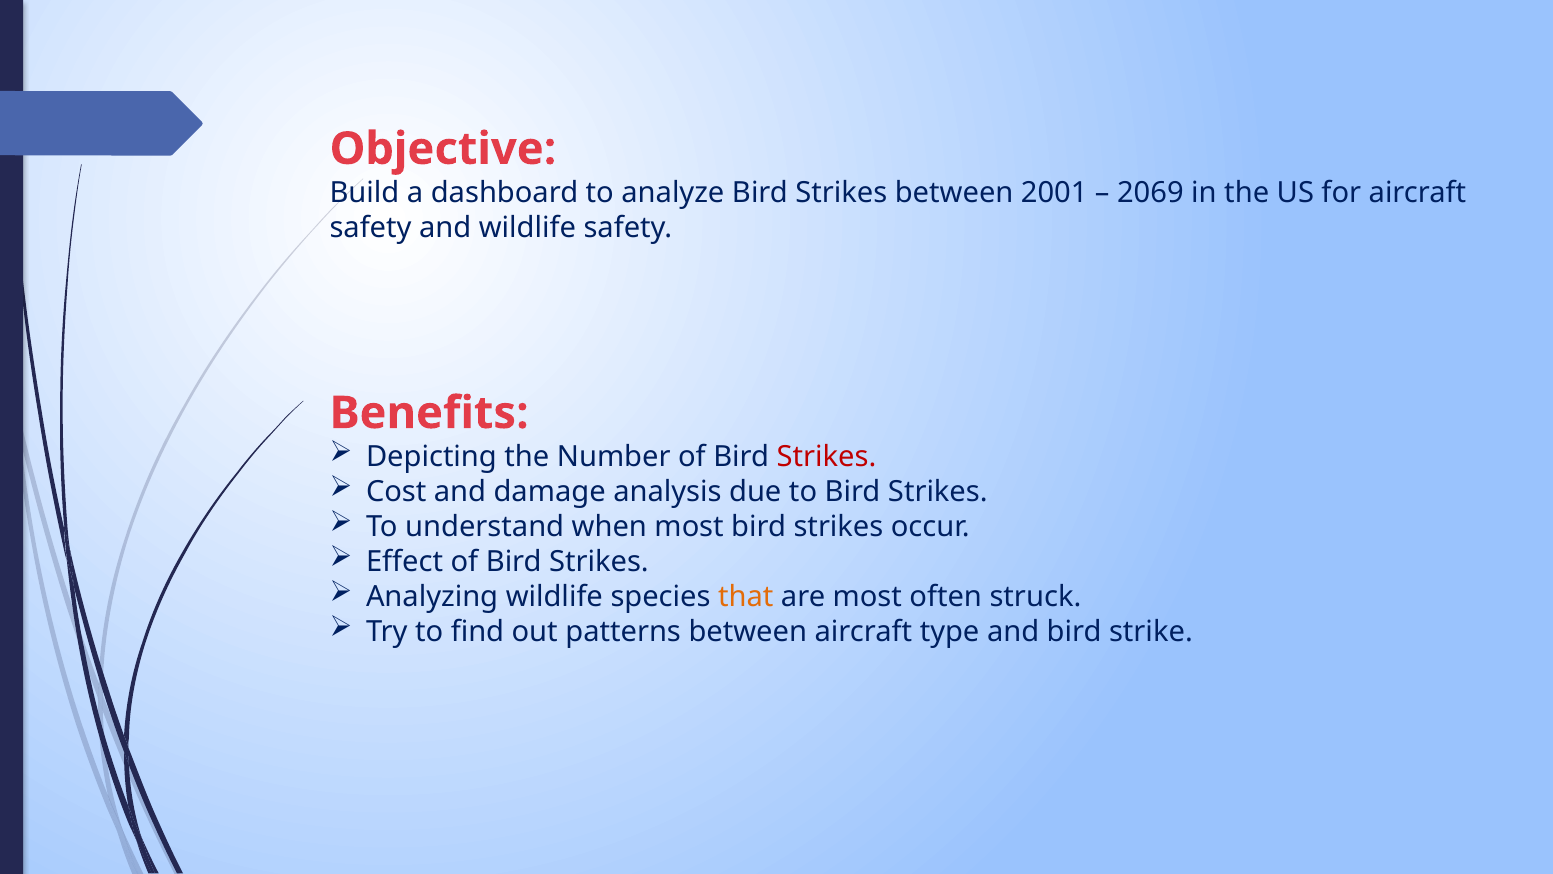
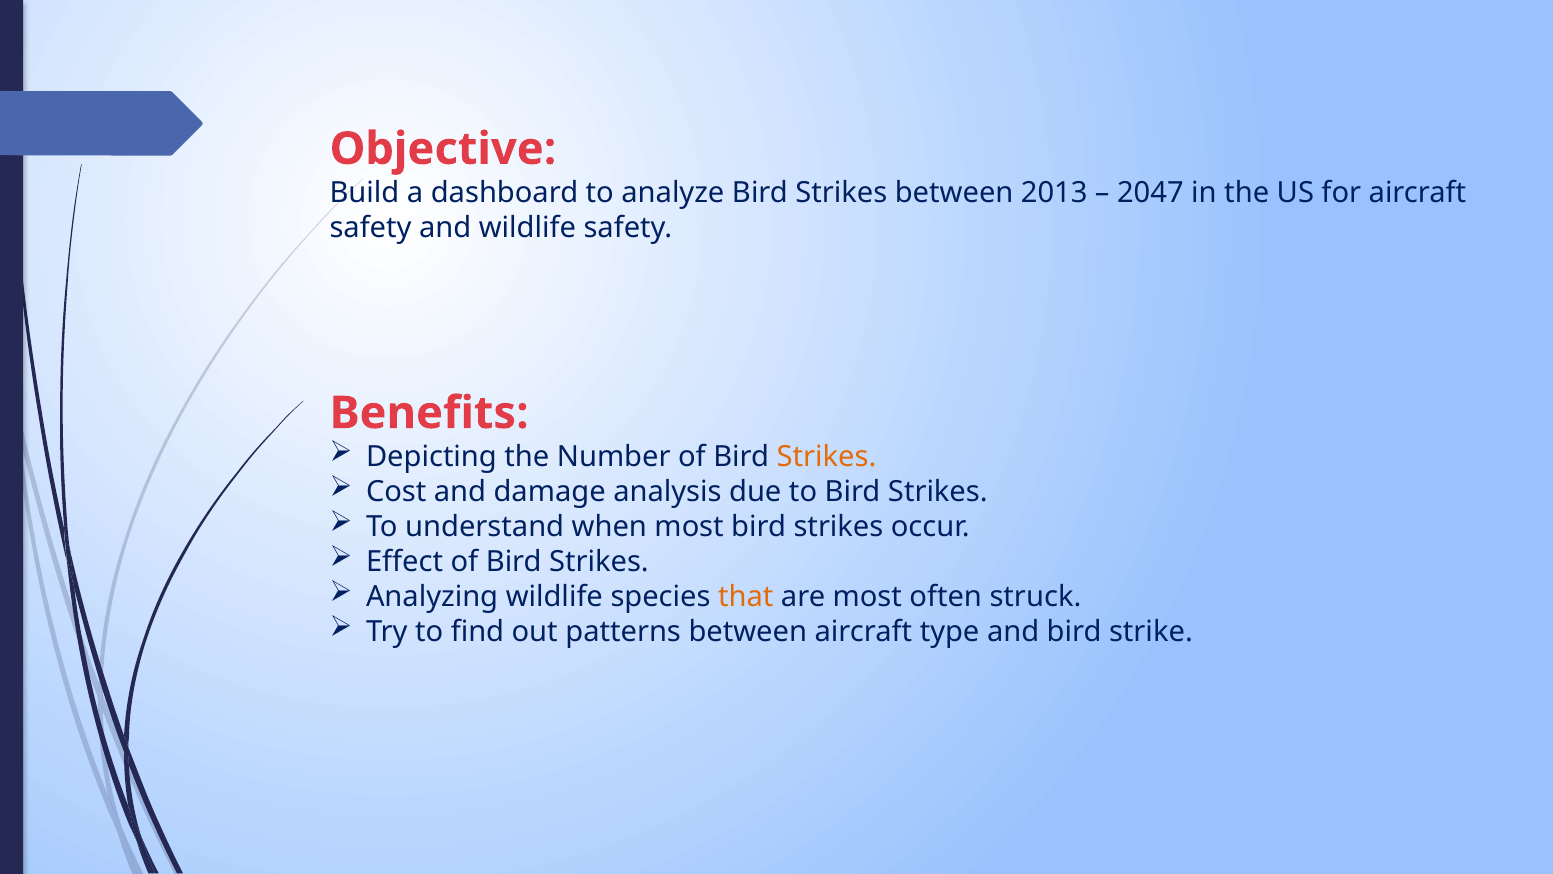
2001: 2001 -> 2013
2069: 2069 -> 2047
Strikes at (826, 456) colour: red -> orange
